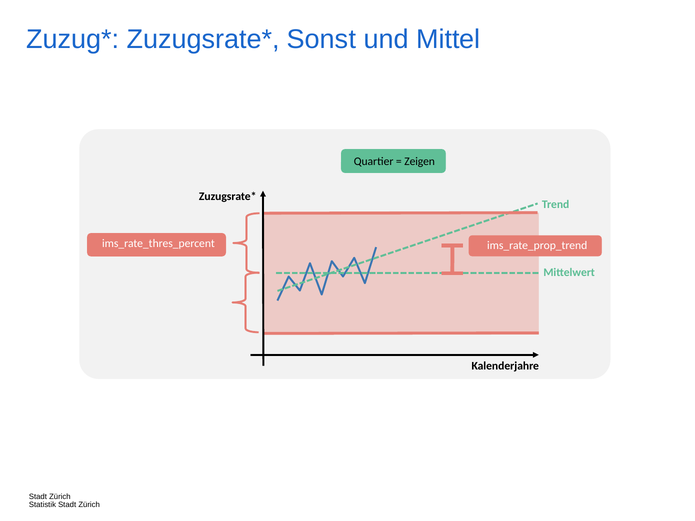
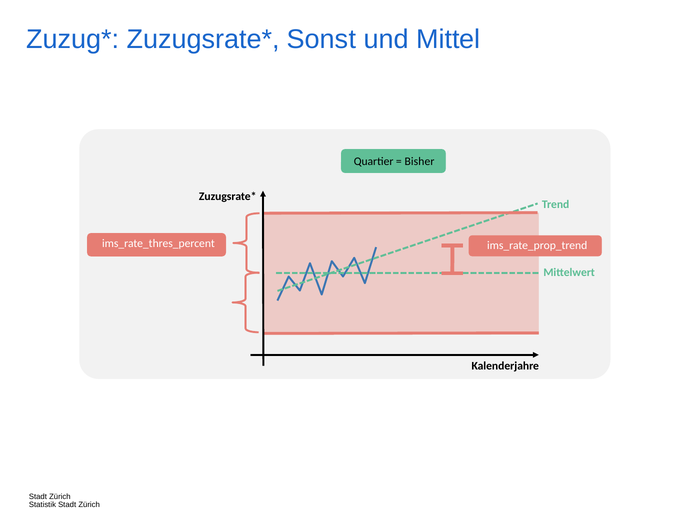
Zeigen: Zeigen -> Bisher
